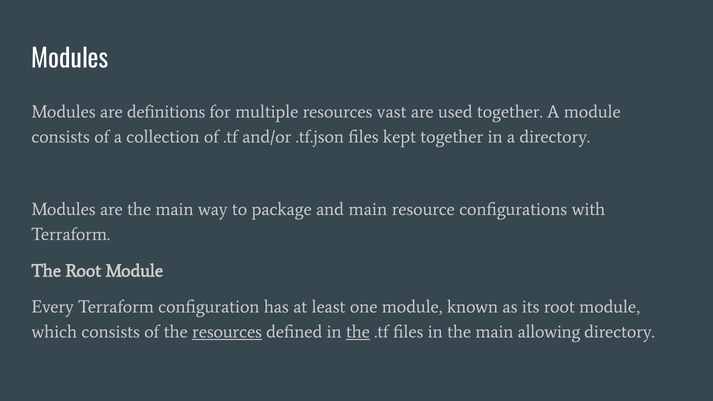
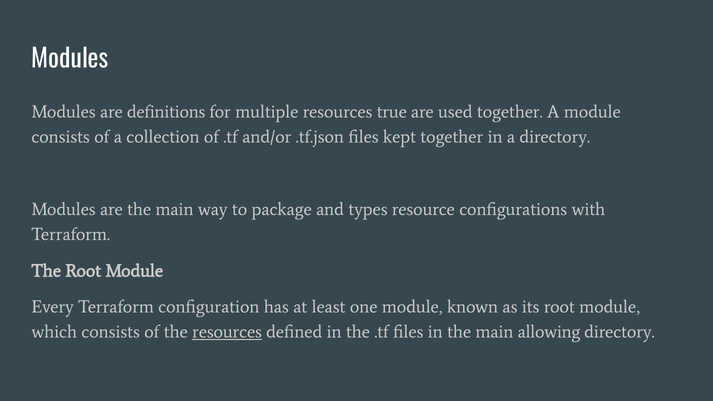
vast: vast -> true
and main: main -> types
the at (358, 332) underline: present -> none
